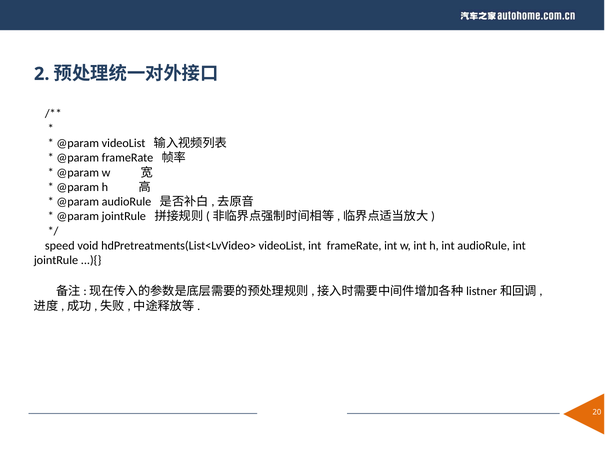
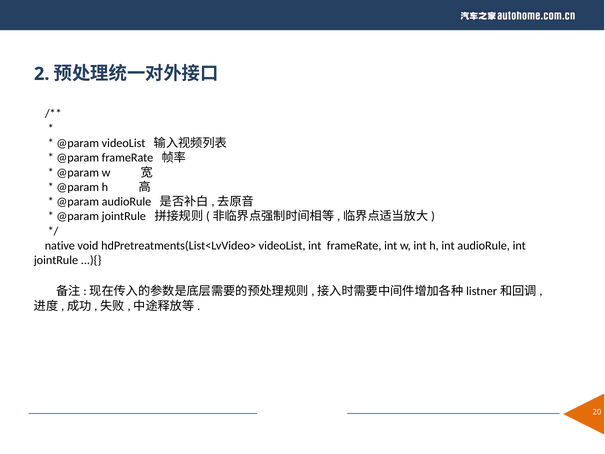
speed: speed -> native
